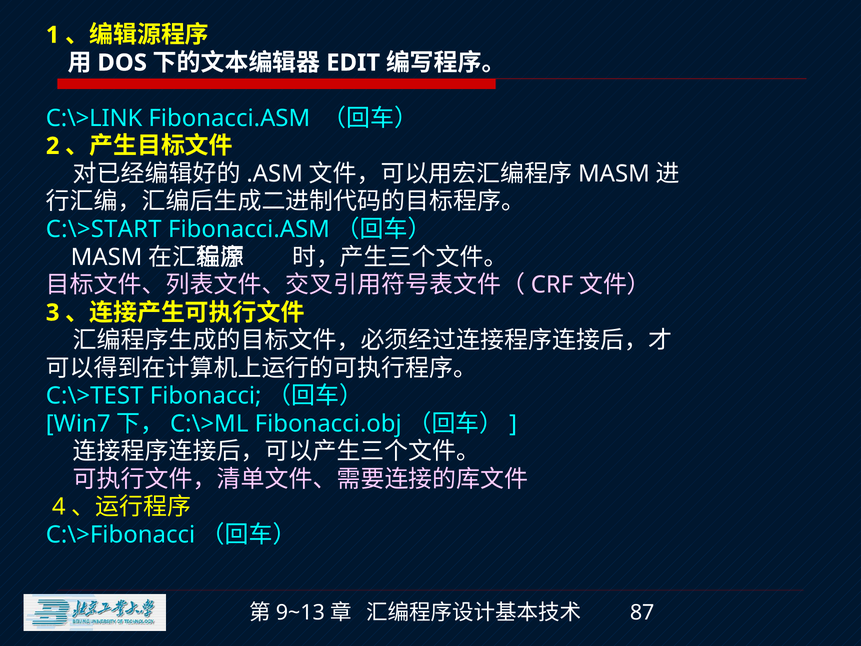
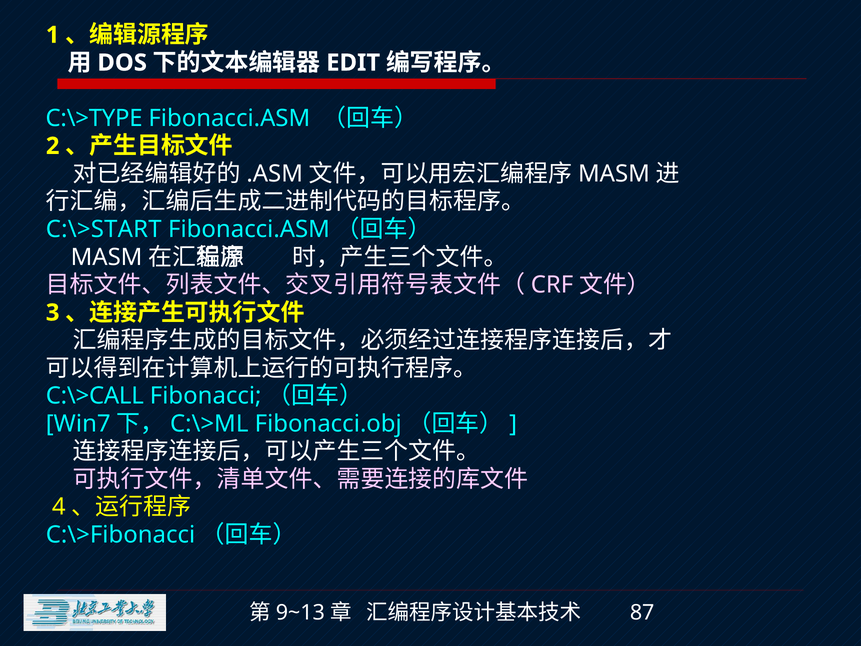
C:\>LINK: C:\>LINK -> C:\>TYPE
C:\>TEST: C:\>TEST -> C:\>CALL
